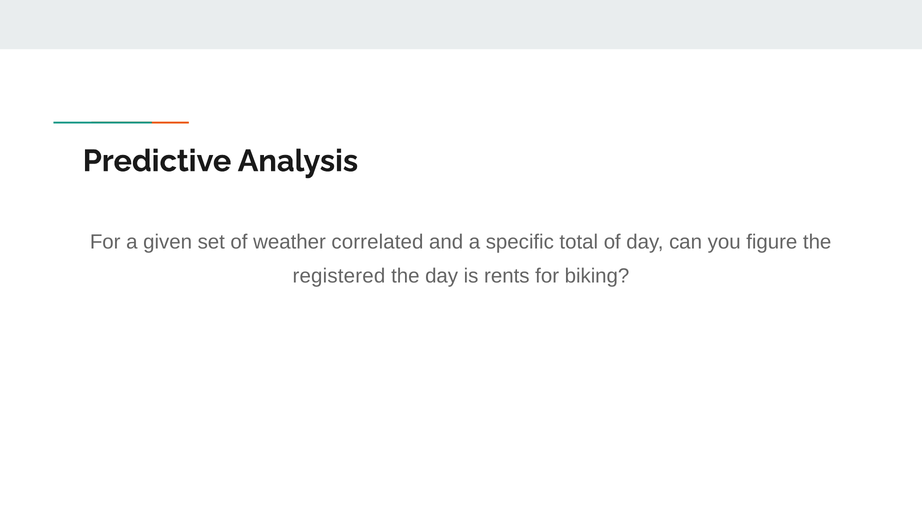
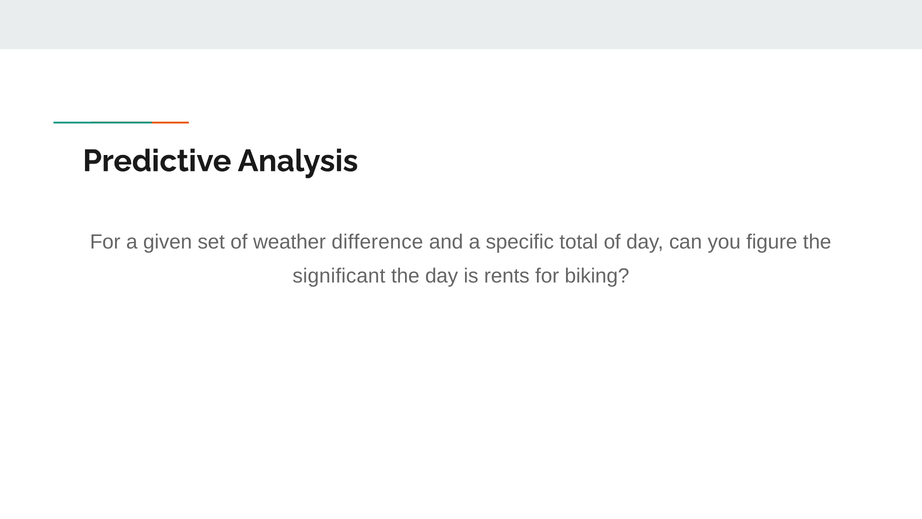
correlated: correlated -> difference
registered: registered -> significant
